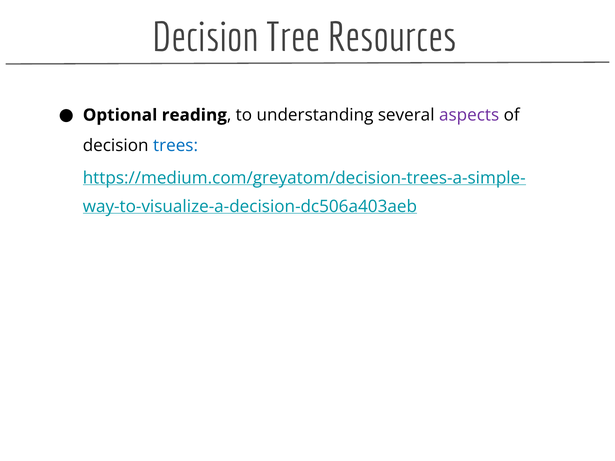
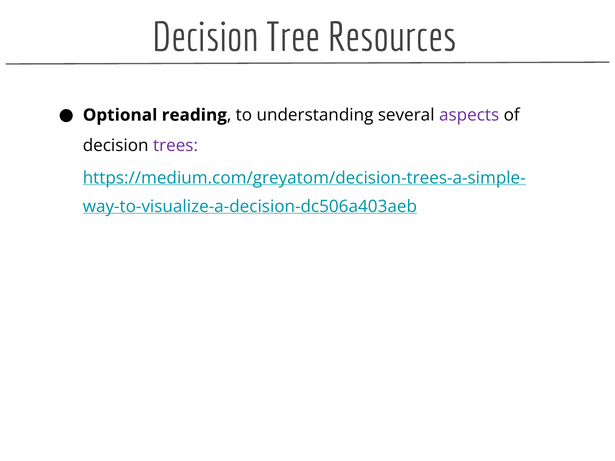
trees colour: blue -> purple
